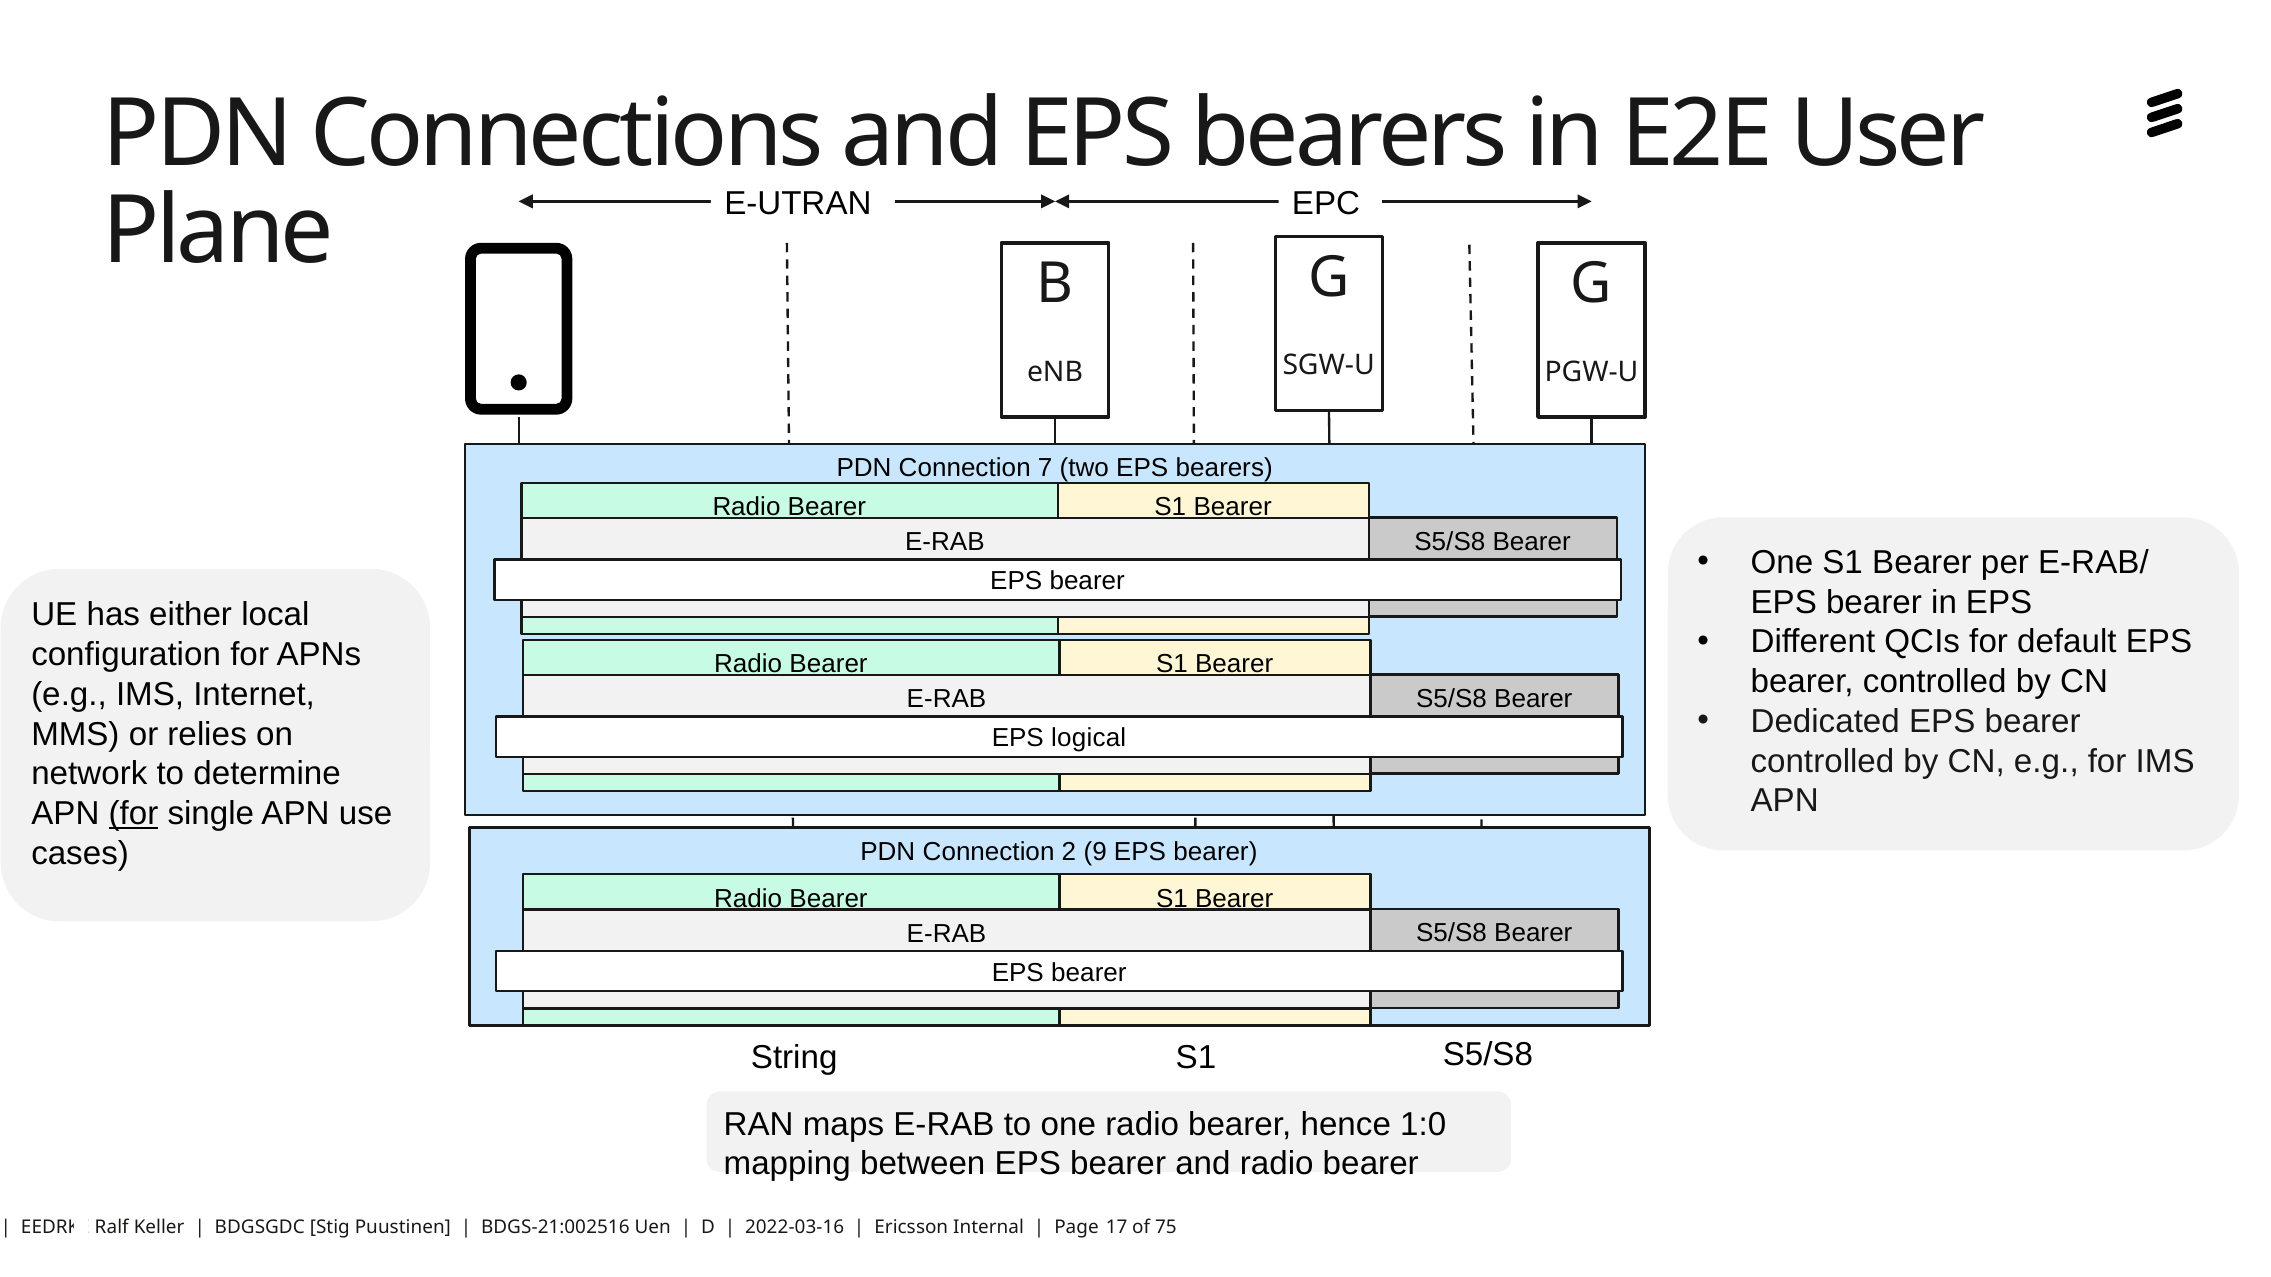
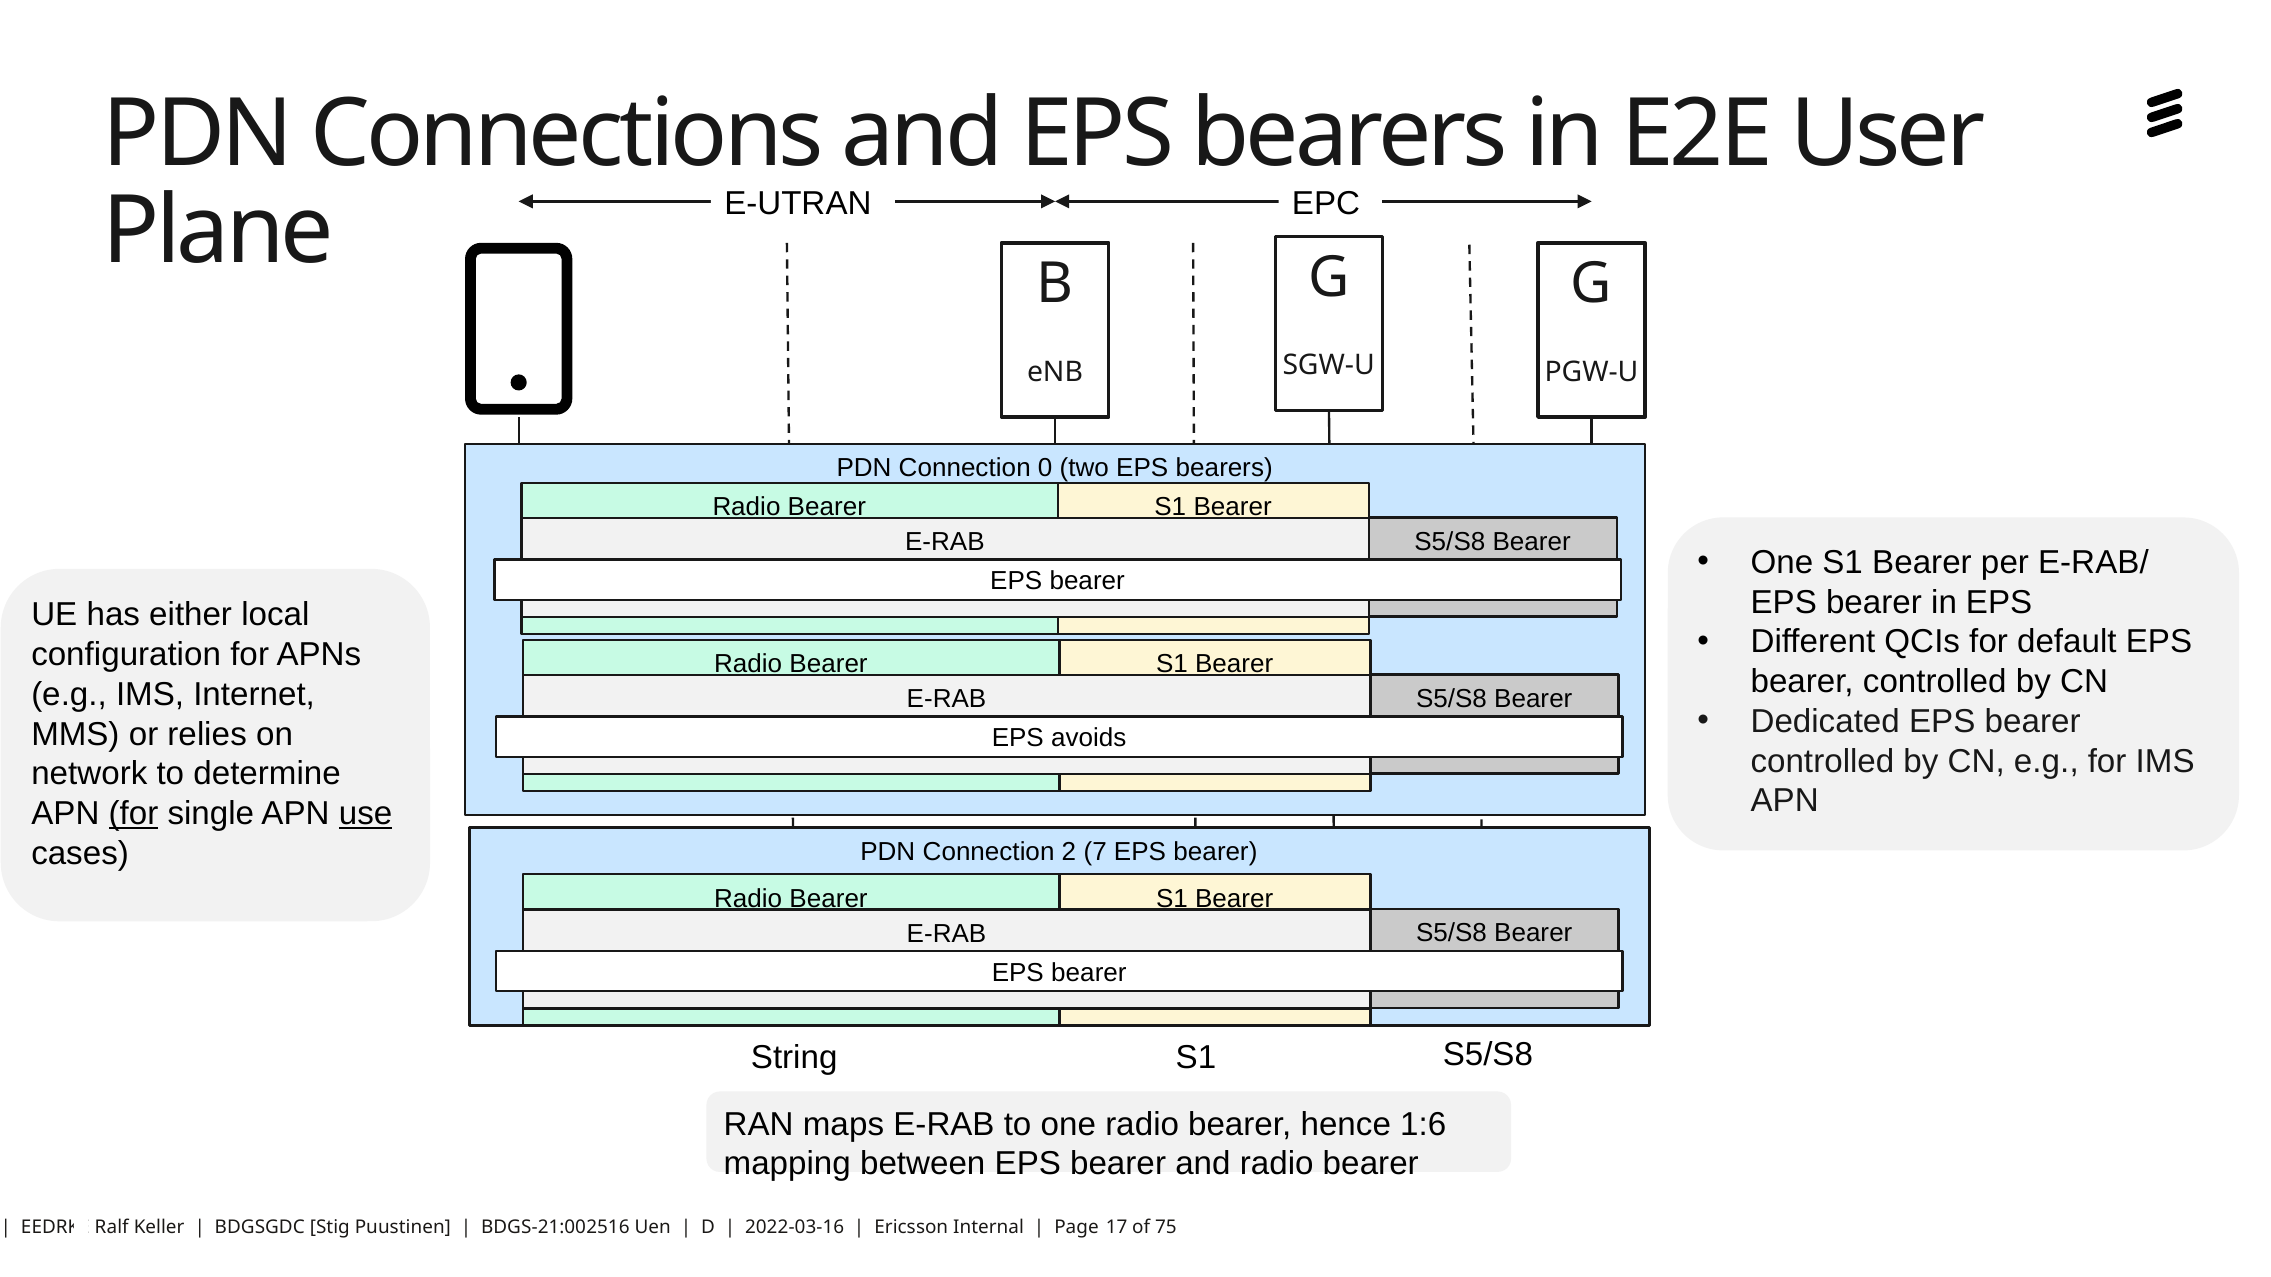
7: 7 -> 0
logical: logical -> avoids
use underline: none -> present
9: 9 -> 7
1:0: 1:0 -> 1:6
